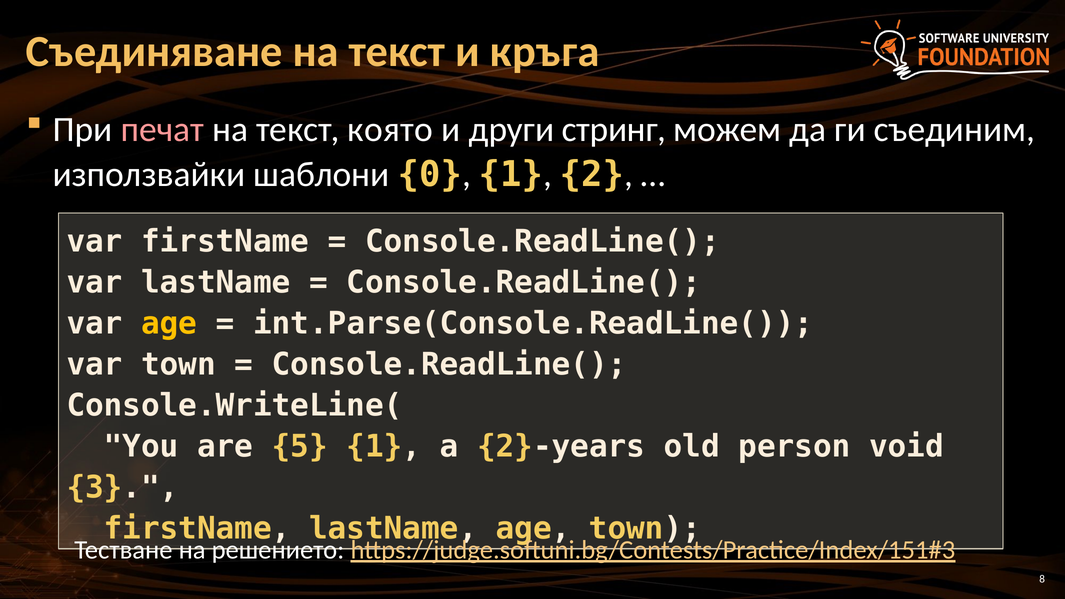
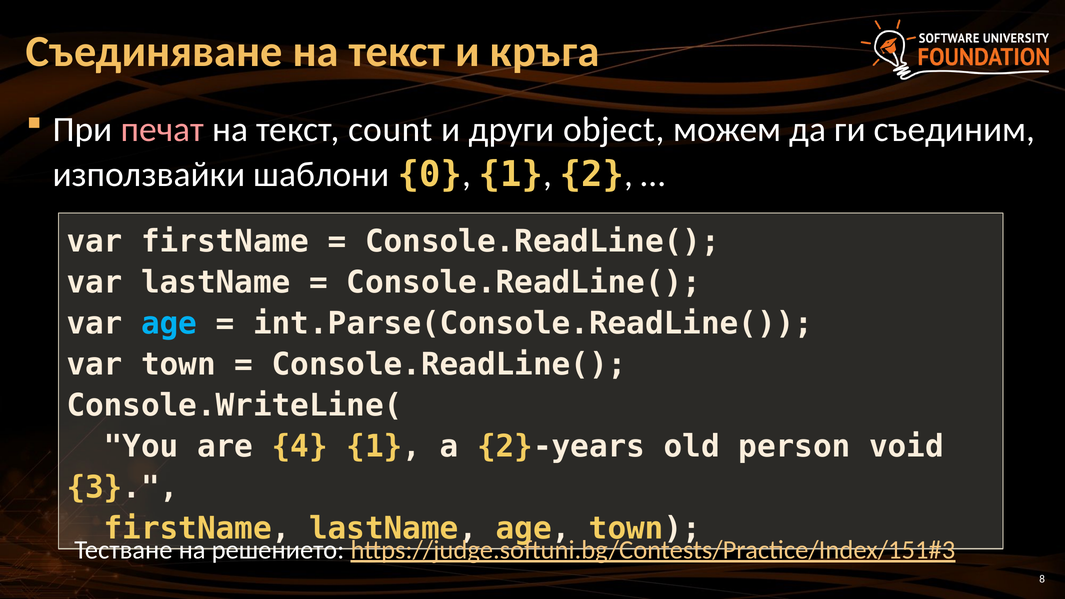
която: която -> count
стринг: стринг -> object
age at (169, 324) colour: yellow -> light blue
5: 5 -> 4
